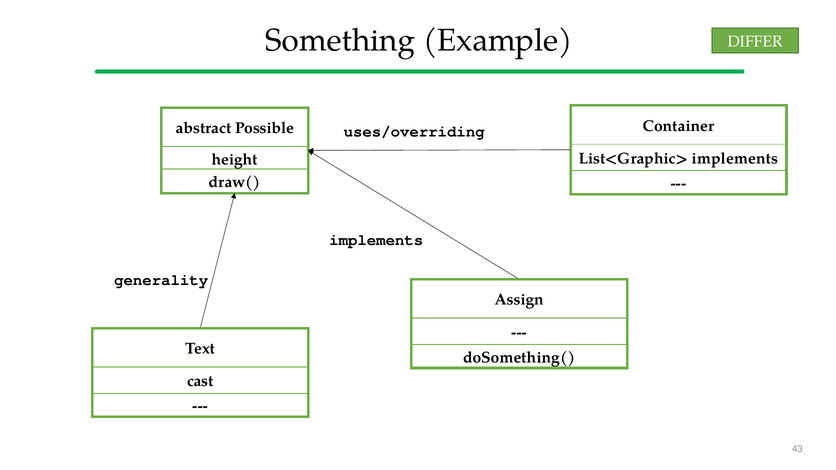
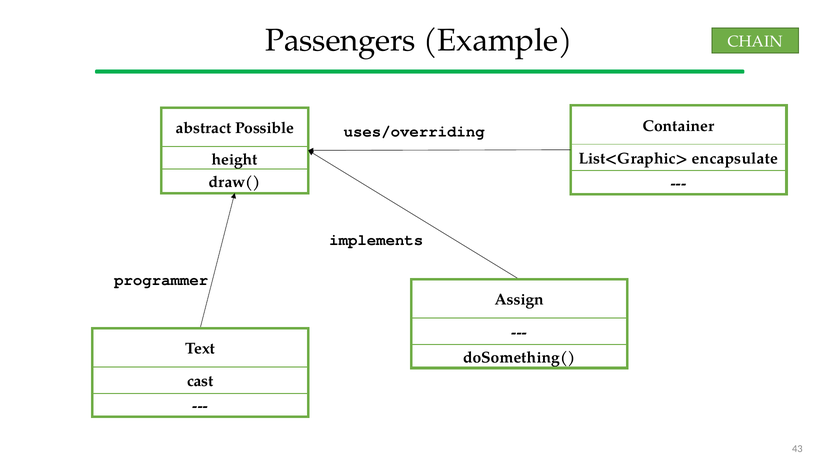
Something: Something -> Passengers
DIFFER: DIFFER -> CHAIN
List<Graphic> implements: implements -> encapsulate
generality: generality -> programmer
